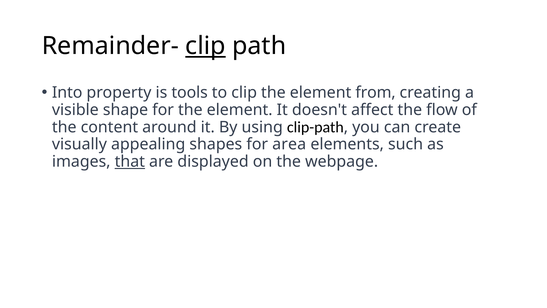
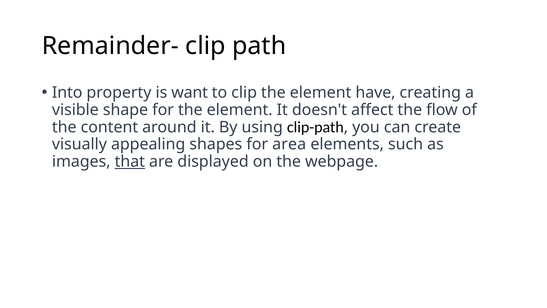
clip at (206, 46) underline: present -> none
tools: tools -> want
from: from -> have
